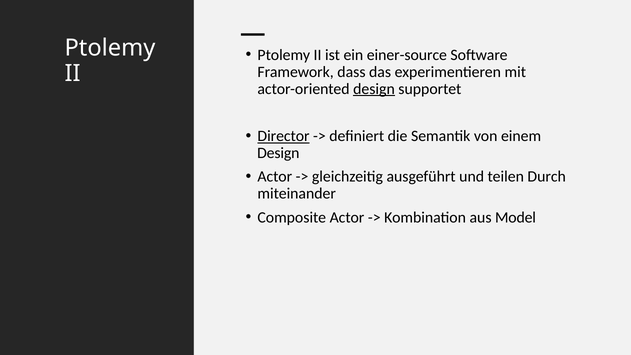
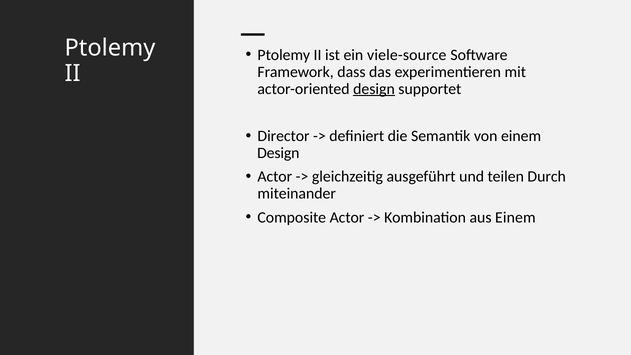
einer-source: einer-source -> viele-source
Director underline: present -> none
aus Model: Model -> Einem
